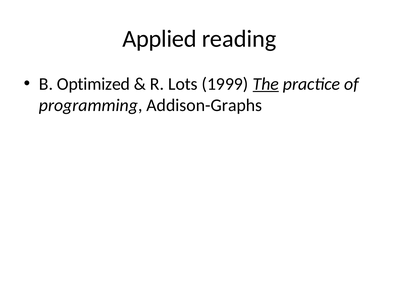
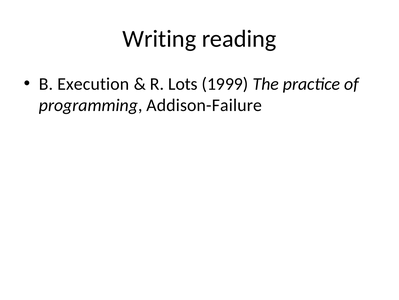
Applied: Applied -> Writing
Optimized: Optimized -> Execution
The underline: present -> none
Addison-Graphs: Addison-Graphs -> Addison-Failure
